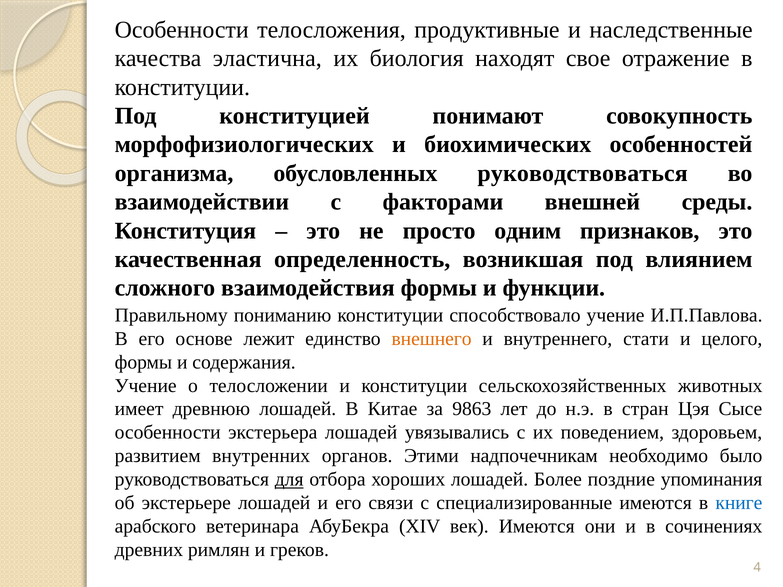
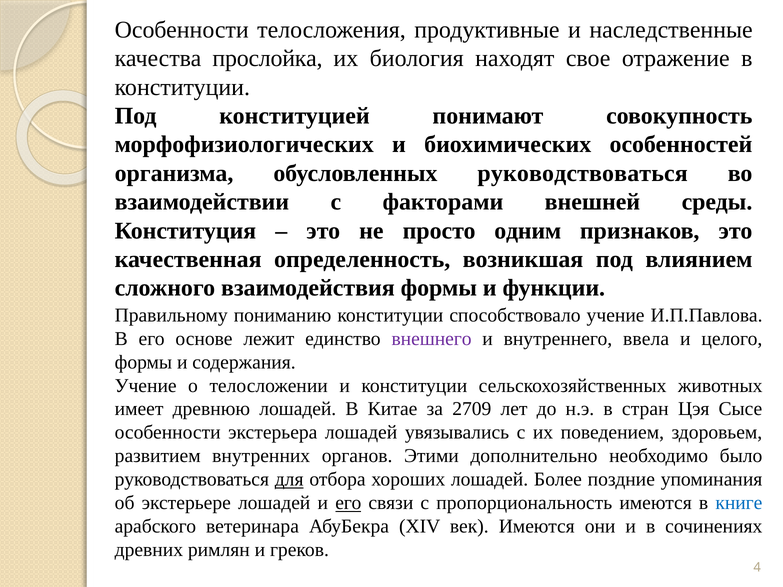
эластична: эластична -> прослойка
внешнего colour: orange -> purple
стати: стати -> ввела
9863: 9863 -> 2709
надпочечникам: надпочечникам -> дополнительно
его at (348, 503) underline: none -> present
специализированные: специализированные -> пропорциональность
